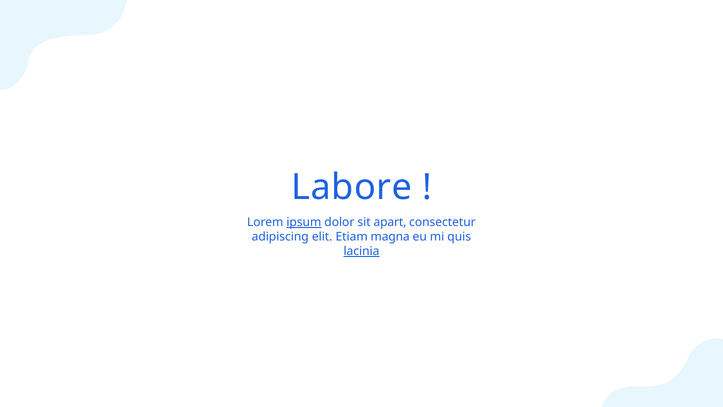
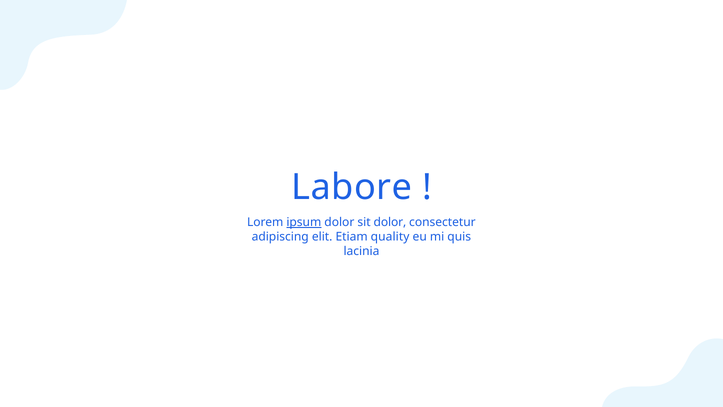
sit apart: apart -> dolor
magna: magna -> quality
lacinia underline: present -> none
